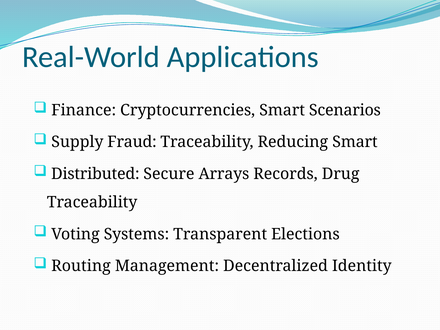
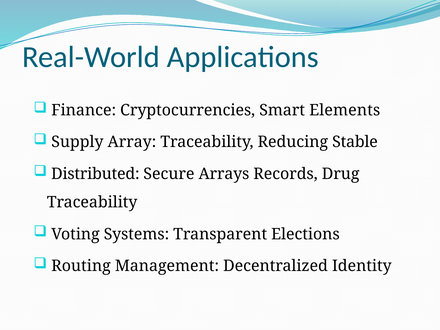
Scenarios: Scenarios -> Elements
Fraud: Fraud -> Array
Reducing Smart: Smart -> Stable
